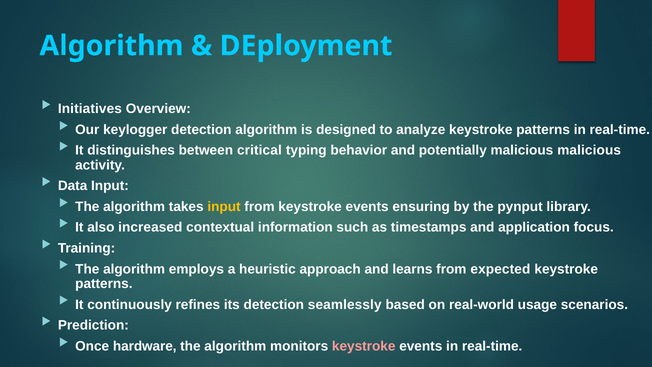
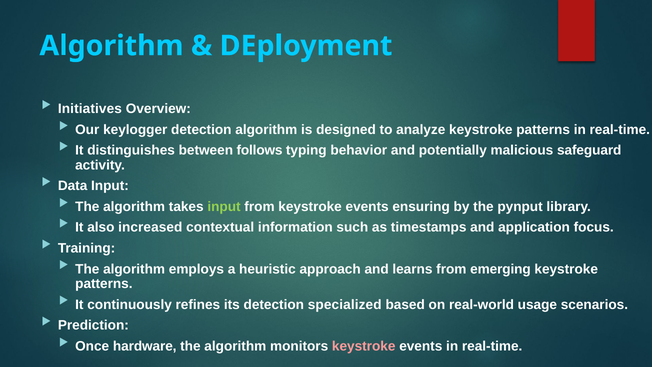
critical: critical -> follows
malicious malicious: malicious -> safeguard
input at (224, 207) colour: yellow -> light green
expected: expected -> emerging
seamlessly: seamlessly -> specialized
